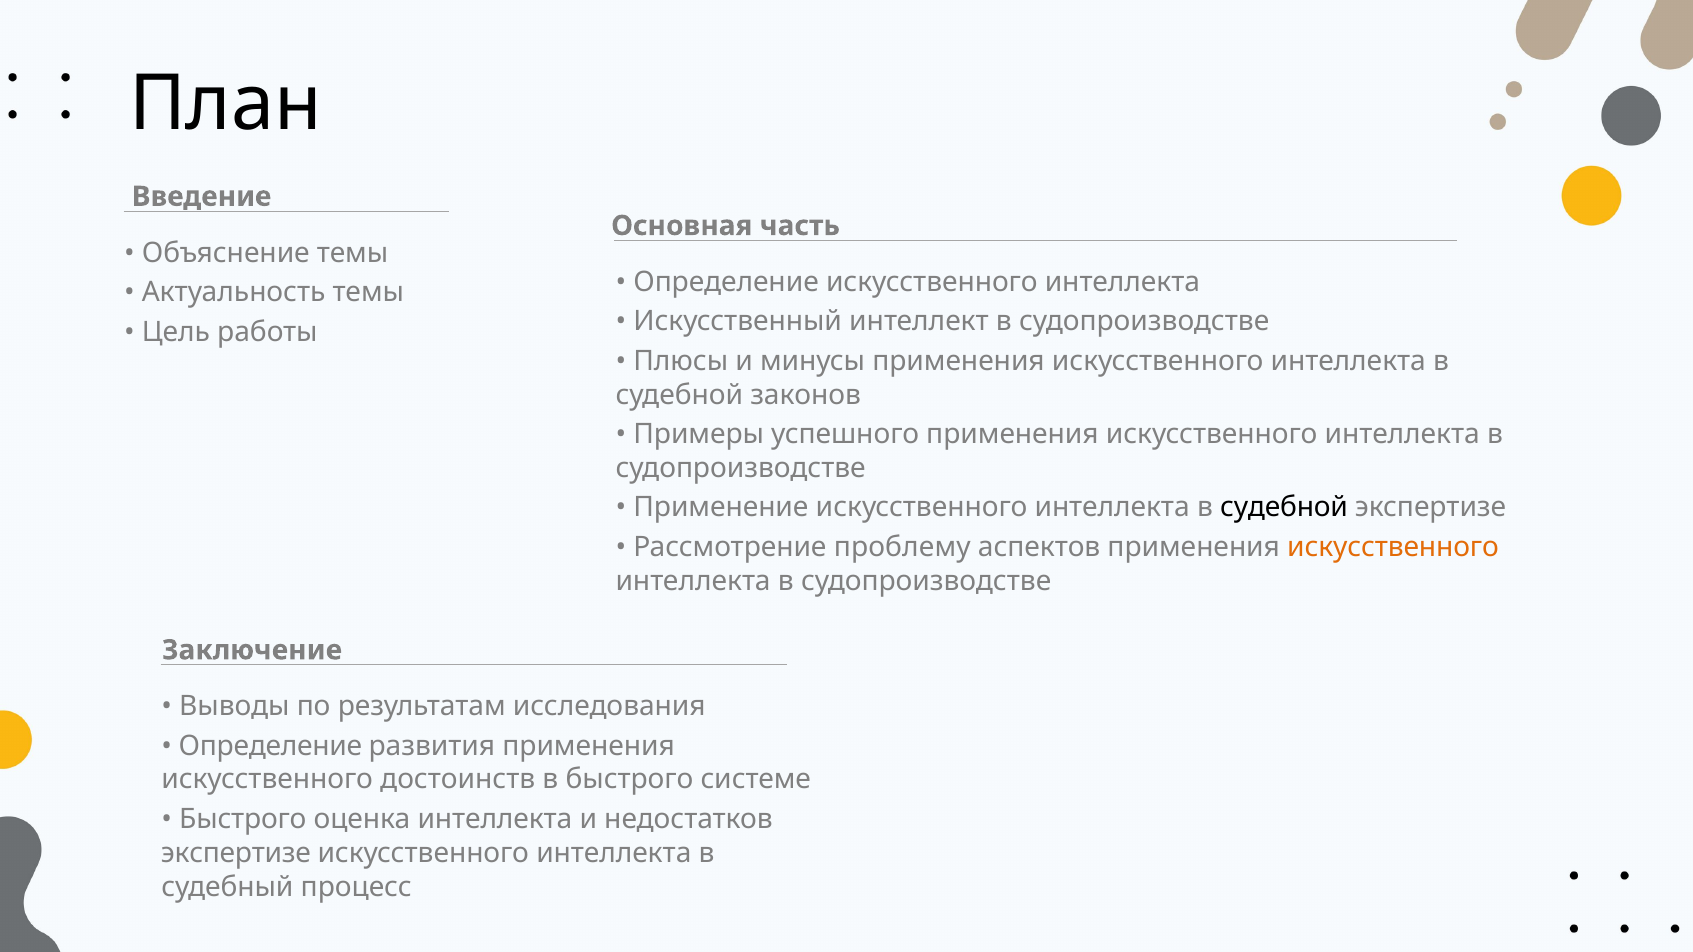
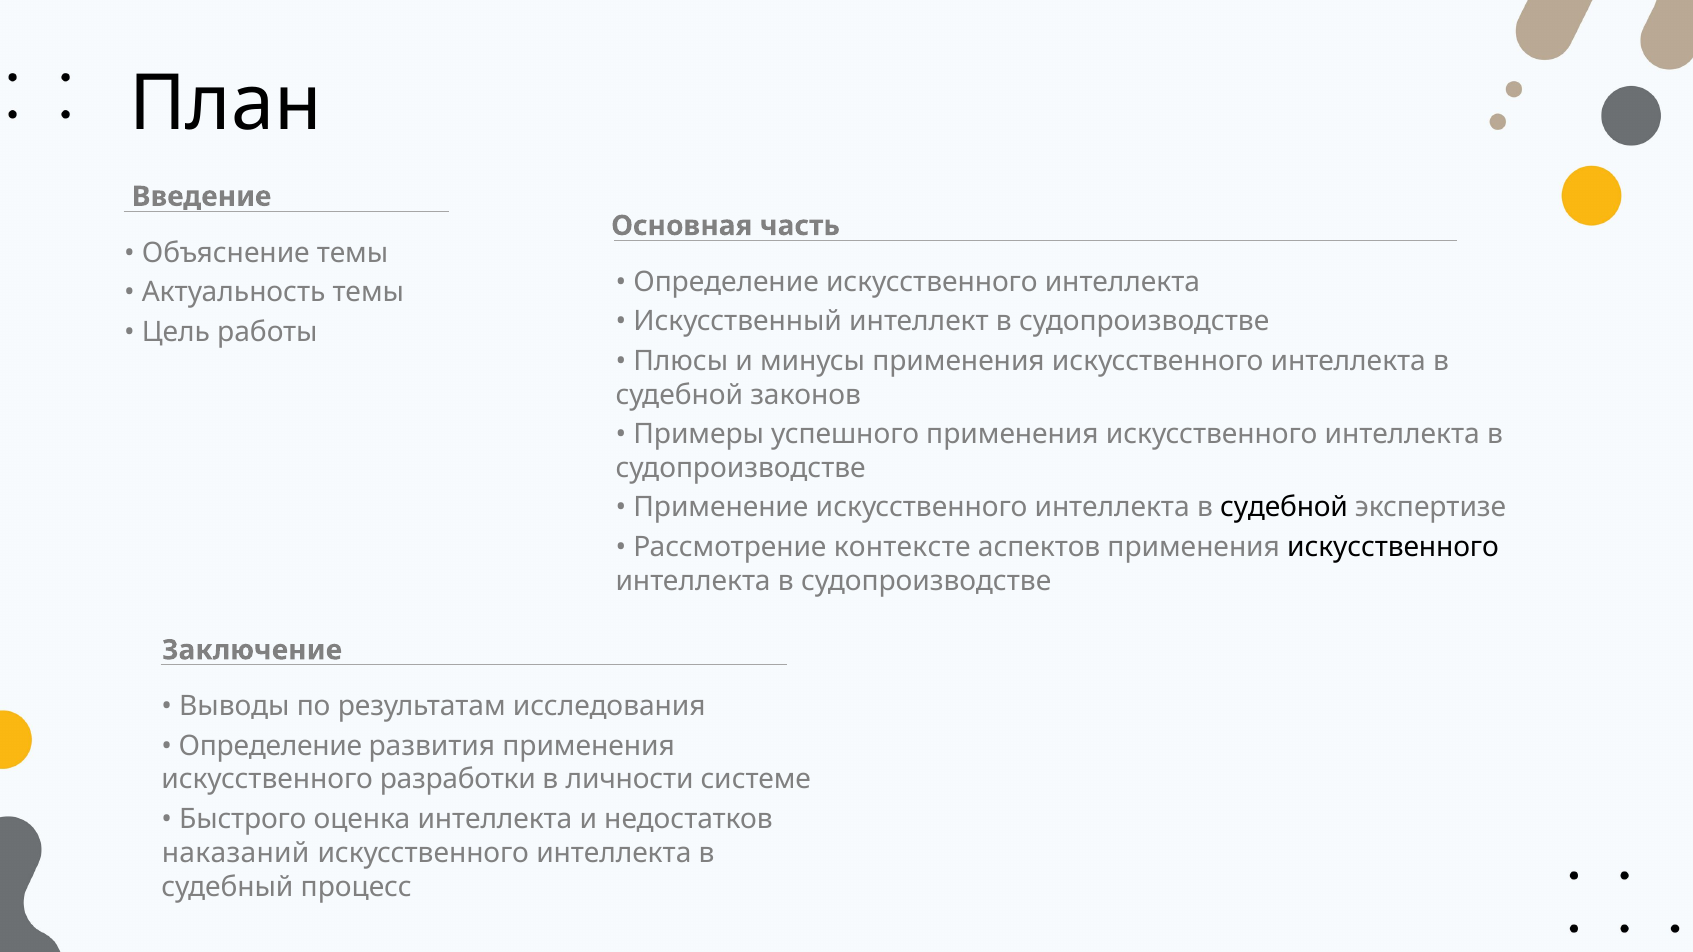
проблему: проблему -> контексте
искусственного at (1393, 547) colour: orange -> black
достоинств: достоинств -> разработки
в быстрого: быстрого -> личности
экспертизе at (236, 853): экспертизе -> наказаний
